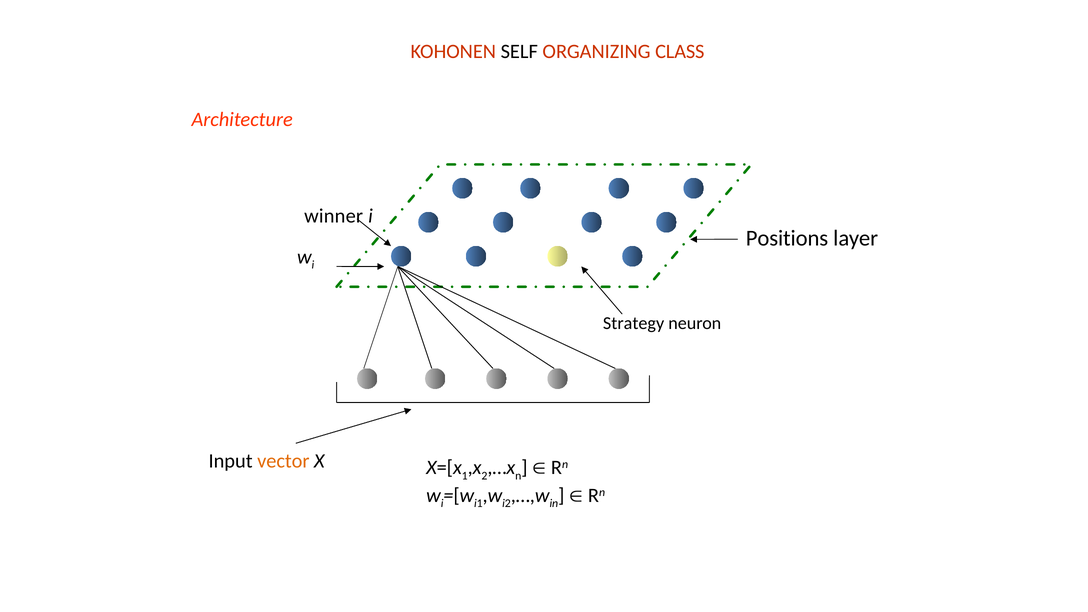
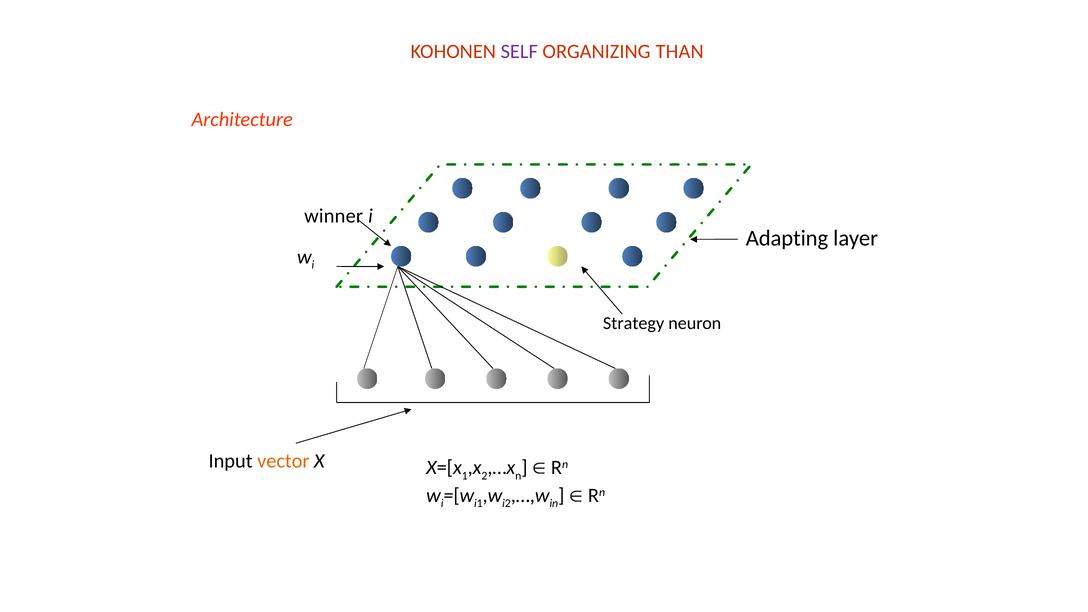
SELF colour: black -> purple
CLASS: CLASS -> THAN
Positions: Positions -> Adapting
